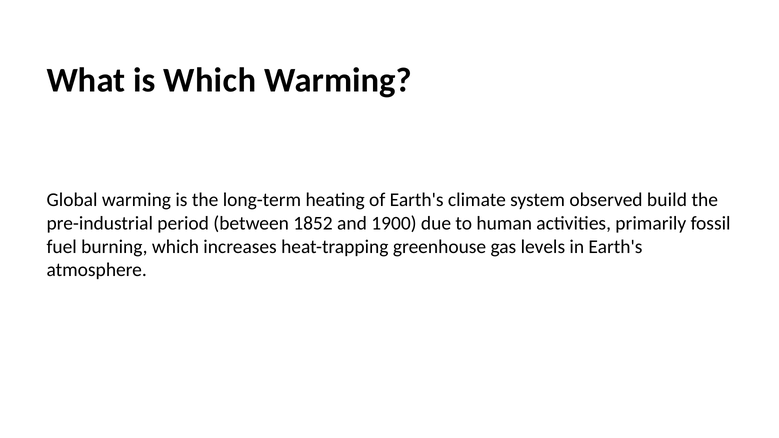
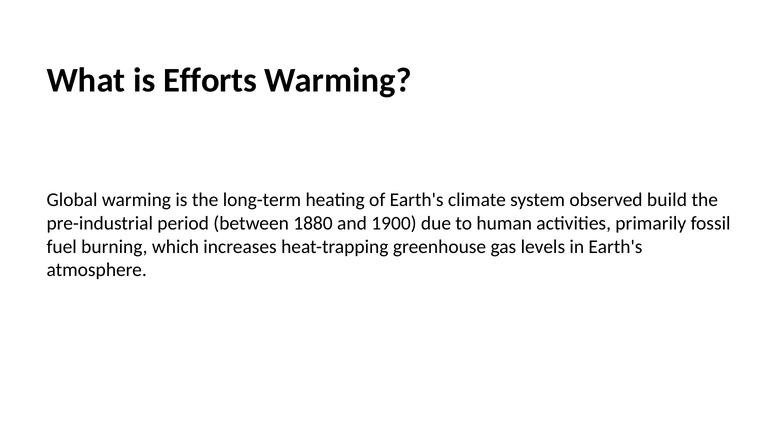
is Which: Which -> Efforts
1852: 1852 -> 1880
